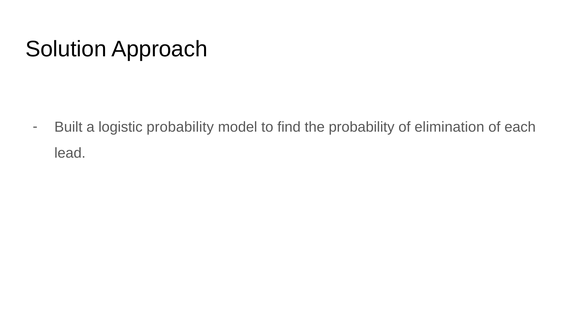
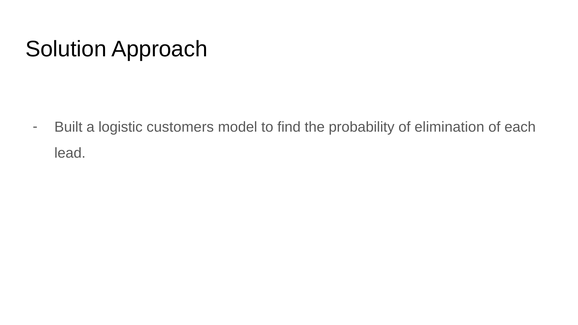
logistic probability: probability -> customers
